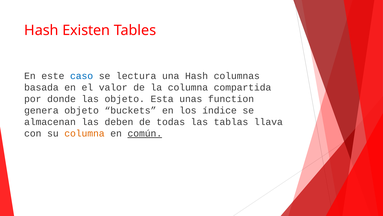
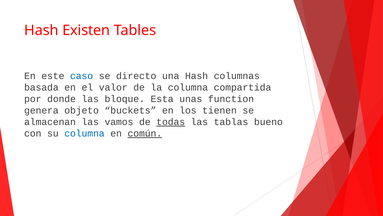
lectura: lectura -> directo
las objeto: objeto -> bloque
índice: índice -> tienen
deben: deben -> vamos
todas underline: none -> present
llava: llava -> bueno
columna at (84, 133) colour: orange -> blue
